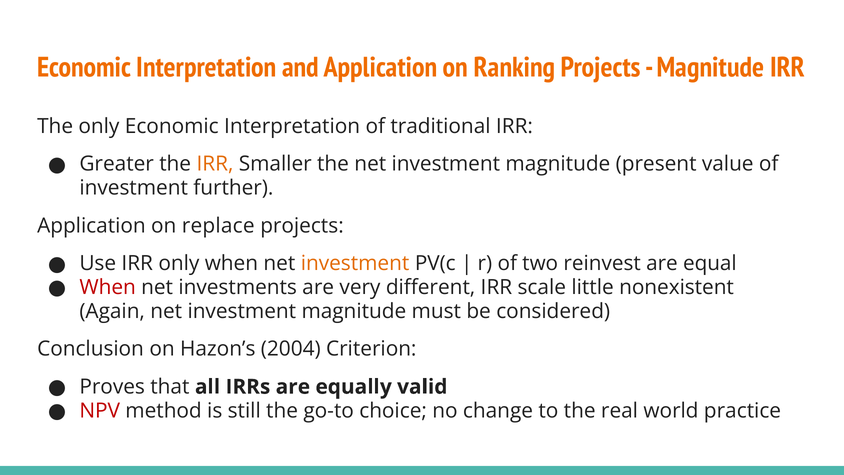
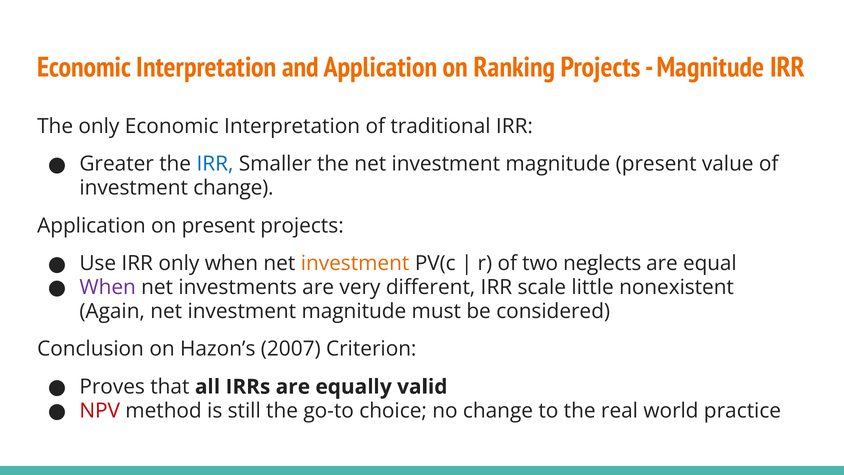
IRR at (215, 164) colour: orange -> blue
investment further: further -> change
on replace: replace -> present
reinvest: reinvest -> neglects
When at (108, 287) colour: red -> purple
2004: 2004 -> 2007
